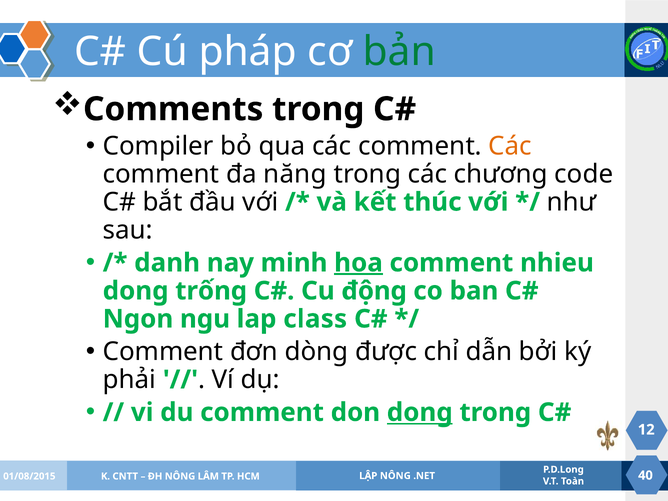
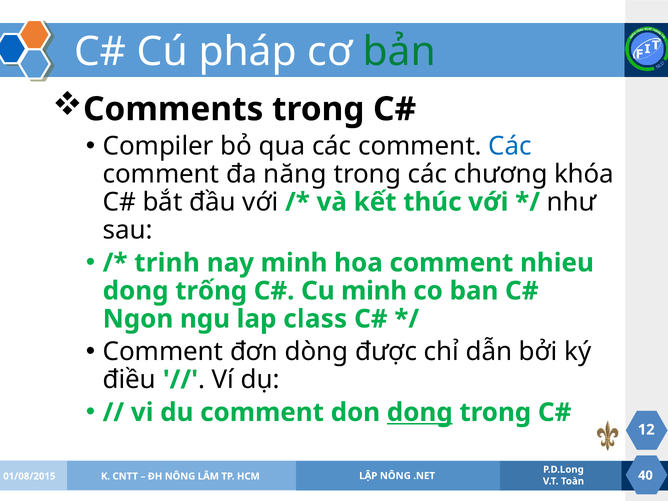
Các at (510, 146) colour: orange -> blue
code: code -> khóa
danh: danh -> trinh
hoa underline: present -> none
Cu động: động -> minh
phải: phải -> điều
